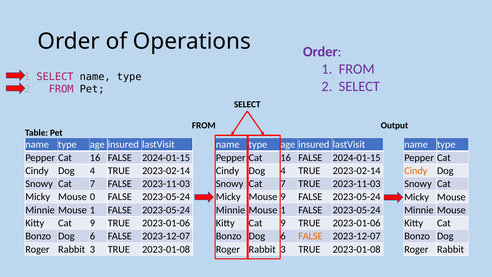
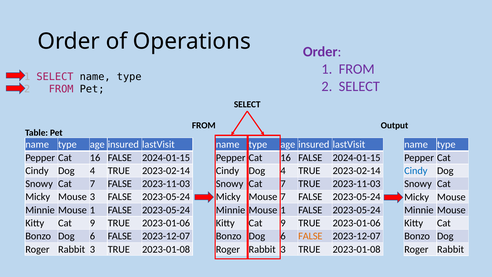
Cindy at (416, 171) colour: orange -> blue
Mouse 0: 0 -> 3
Mouse 9: 9 -> 7
